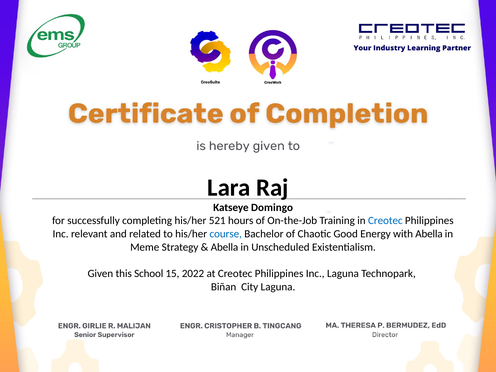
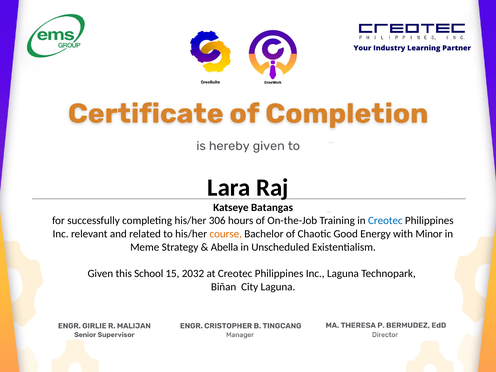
Domingo: Domingo -> Batangas
521: 521 -> 306
course colour: blue -> orange
with Abella: Abella -> Minor
2022: 2022 -> 2032
